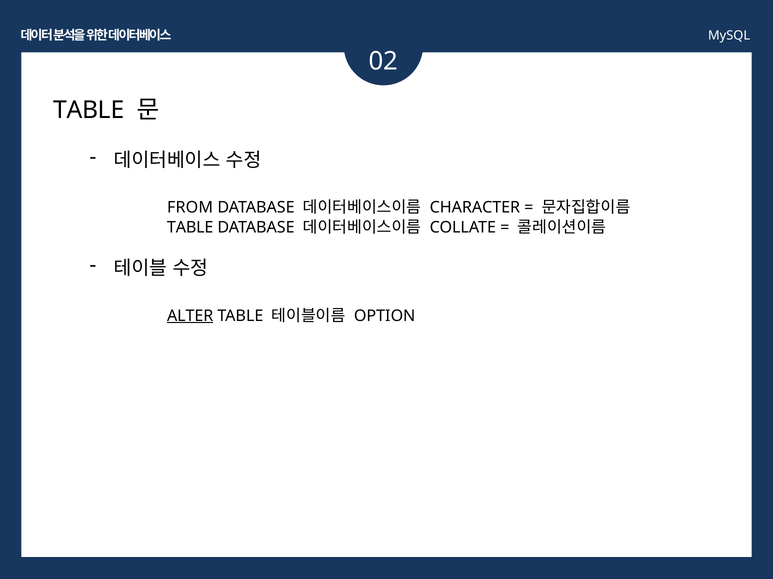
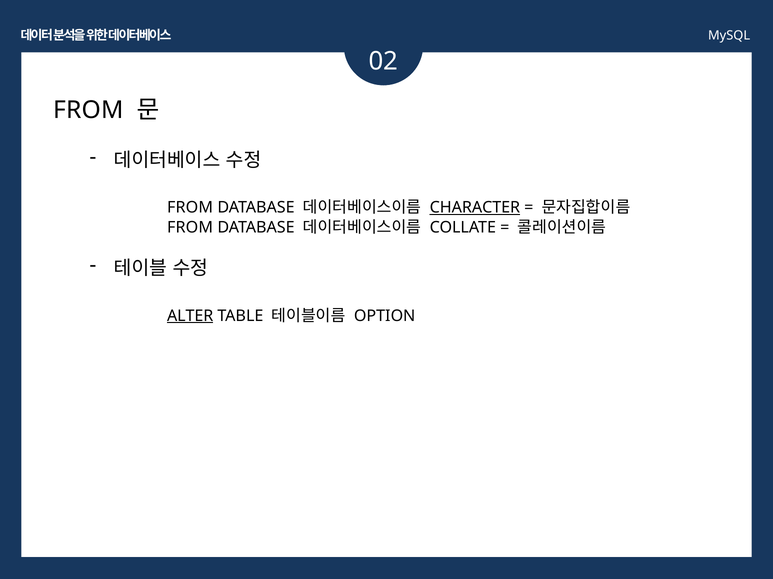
TABLE at (89, 110): TABLE -> FROM
CHARACTER underline: none -> present
TABLE at (190, 228): TABLE -> FROM
